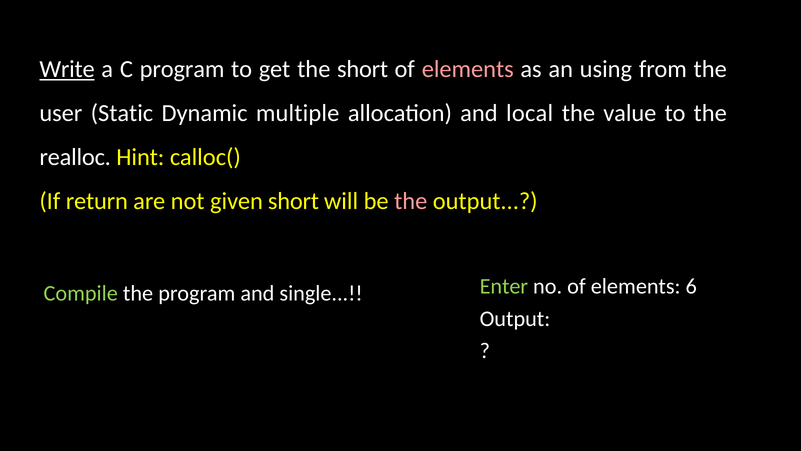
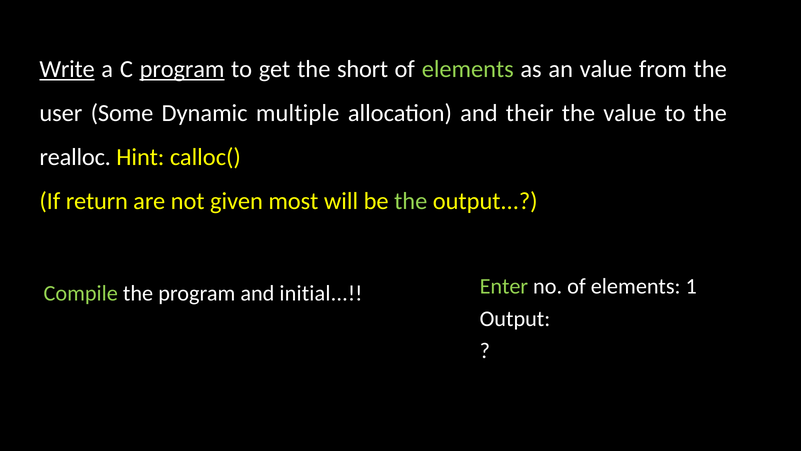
program at (182, 69) underline: none -> present
elements at (468, 69) colour: pink -> light green
an using: using -> value
Static: Static -> Some
local: local -> their
given short: short -> most
the at (411, 201) colour: pink -> light green
6: 6 -> 1
single: single -> initial
